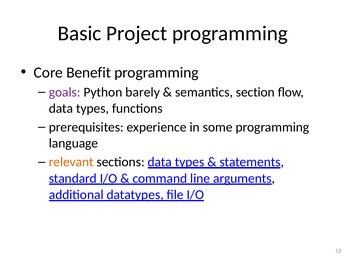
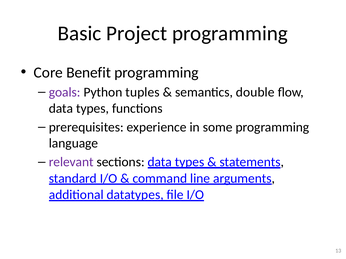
barely: barely -> tuples
section: section -> double
relevant colour: orange -> purple
